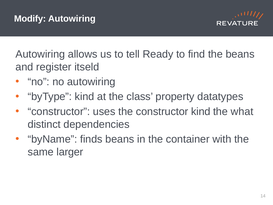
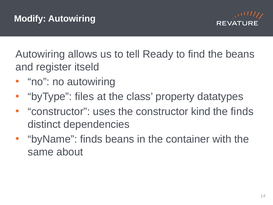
byType kind: kind -> files
the what: what -> finds
larger: larger -> about
